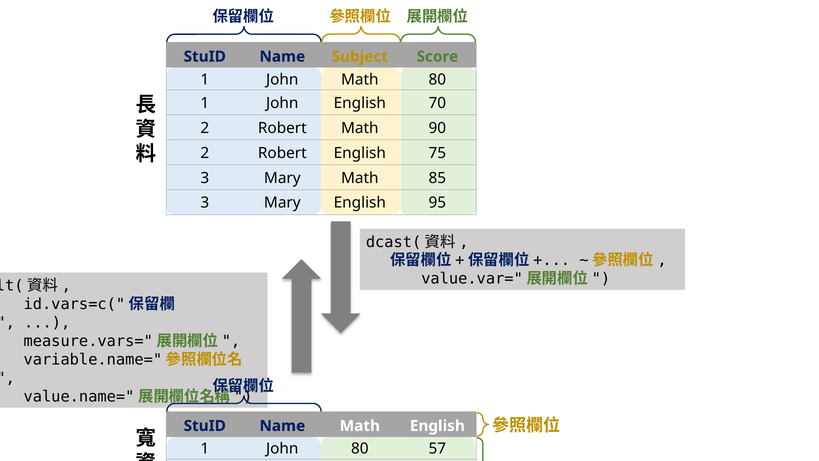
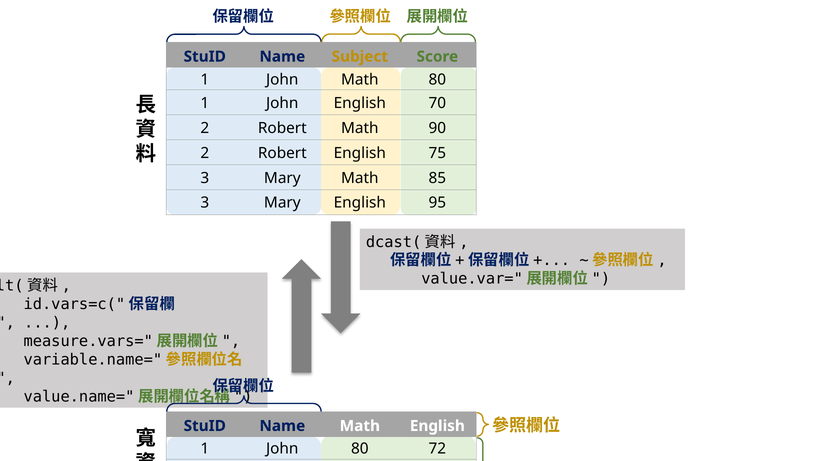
57: 57 -> 72
